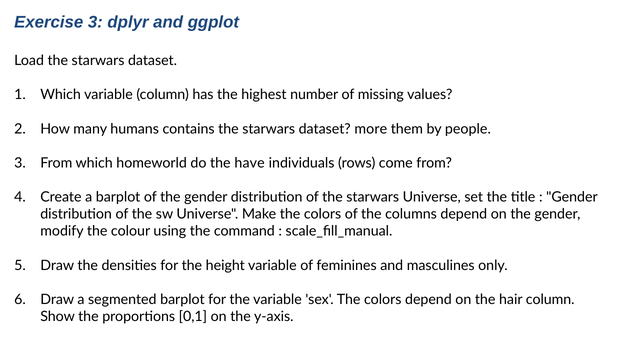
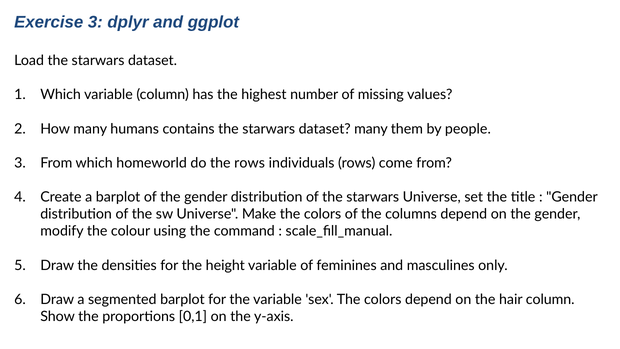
dataset more: more -> many
the have: have -> rows
